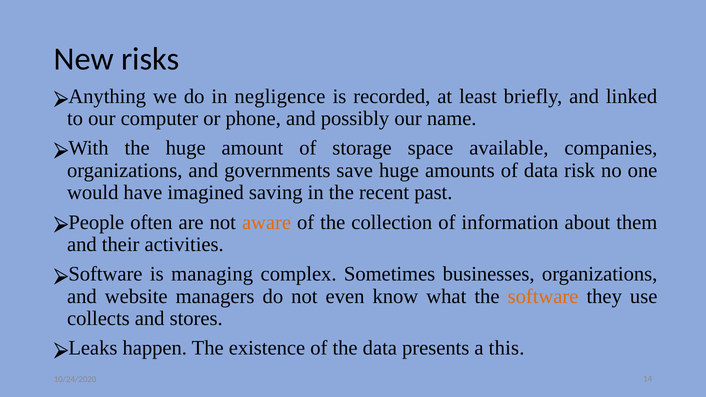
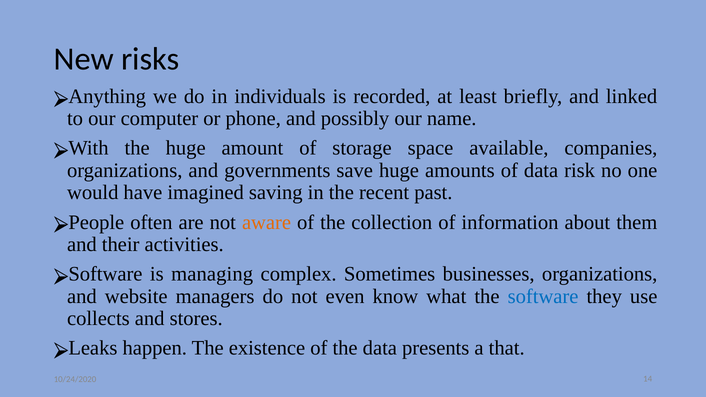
negligence: negligence -> individuals
software at (543, 296) colour: orange -> blue
this: this -> that
